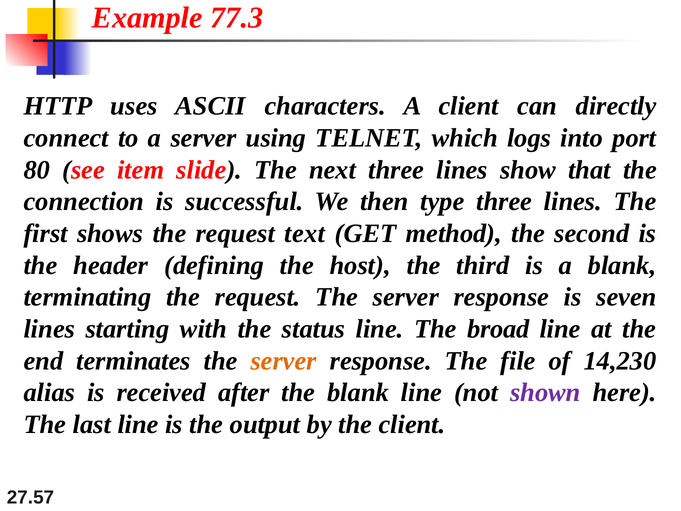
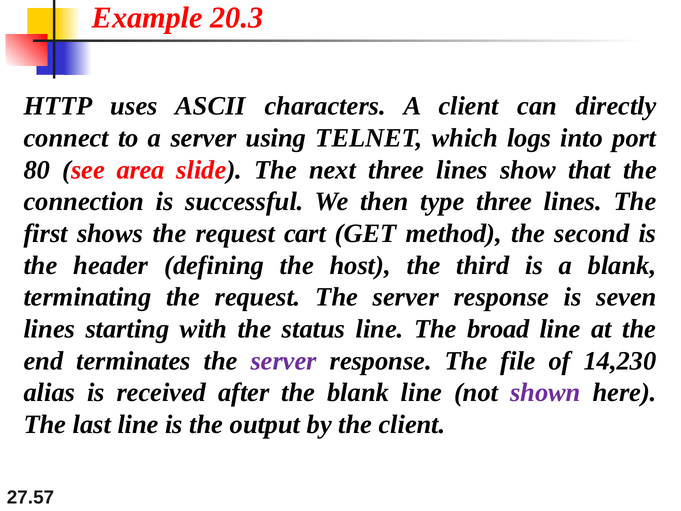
77.3: 77.3 -> 20.3
item: item -> area
text: text -> cart
server at (284, 361) colour: orange -> purple
